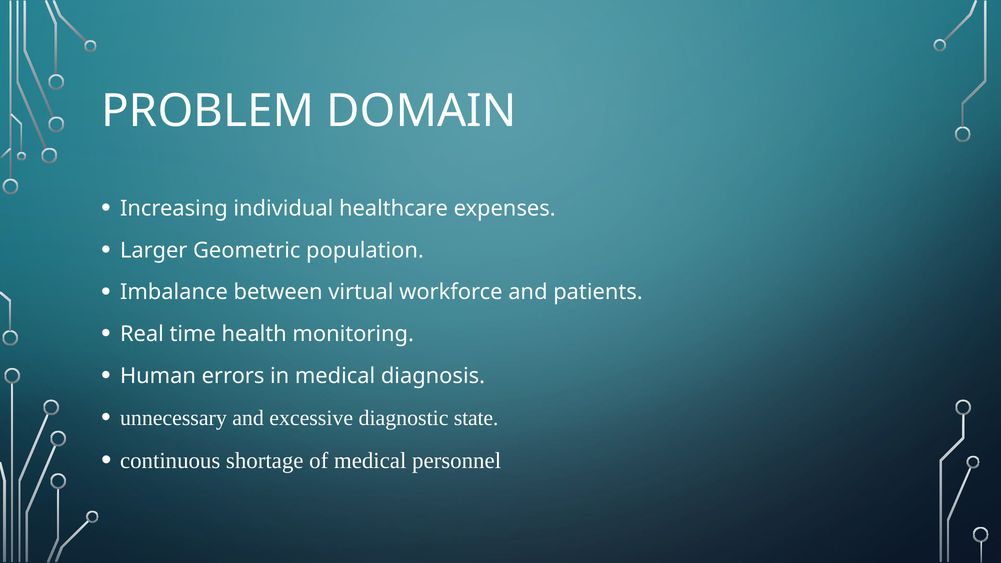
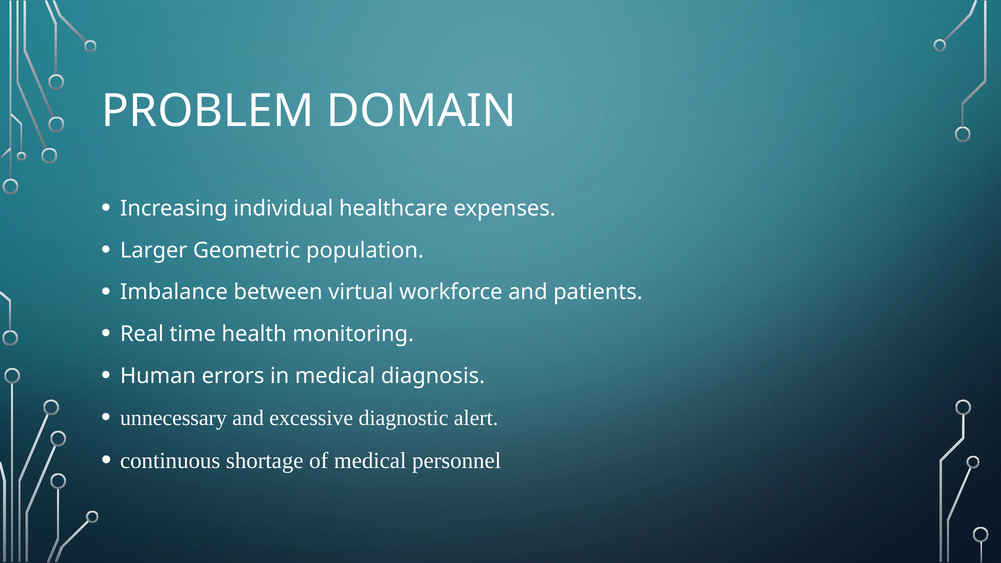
state: state -> alert
